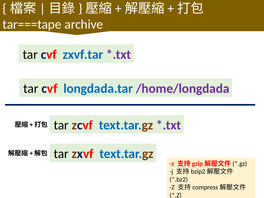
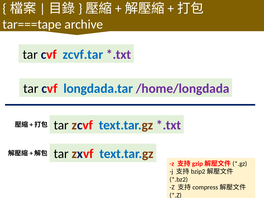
zxvf.tar: zxvf.tar -> zcvf.tar
